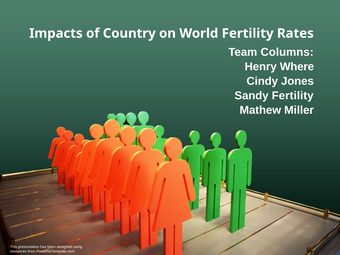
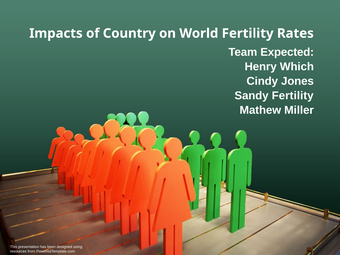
Columns: Columns -> Expected
Where: Where -> Which
